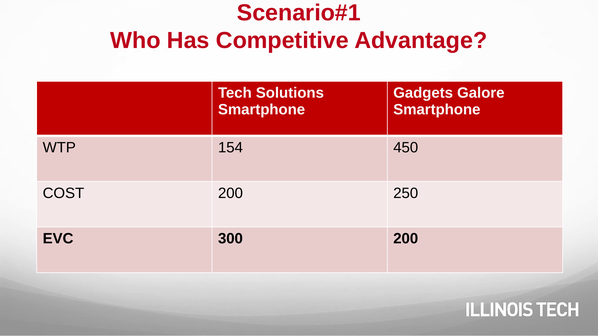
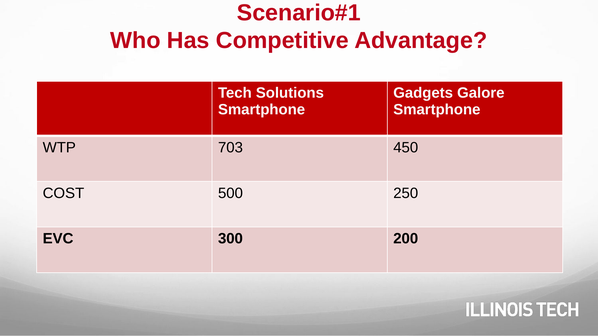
154: 154 -> 703
COST 200: 200 -> 500
